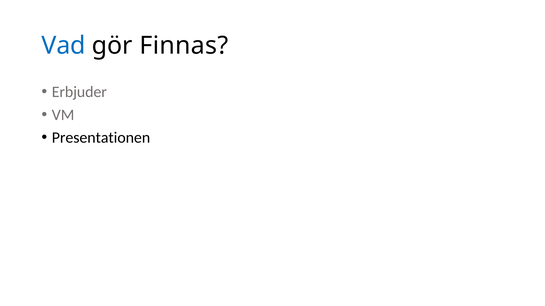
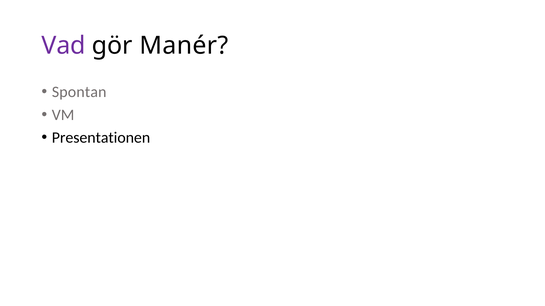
Vad colour: blue -> purple
Finnas: Finnas -> Manér
Erbjuder: Erbjuder -> Spontan
